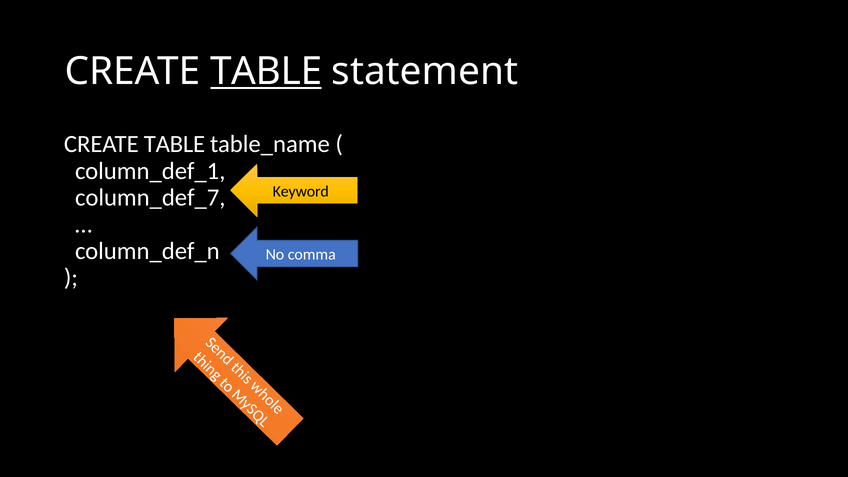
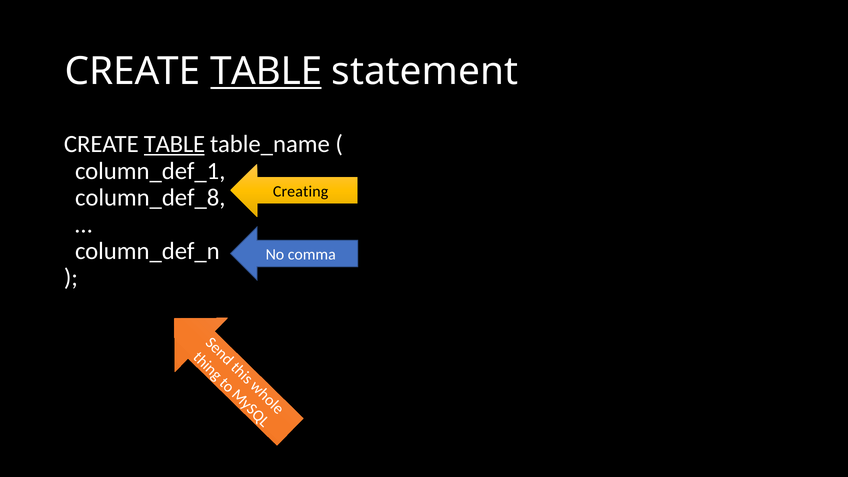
TABLE at (174, 144) underline: none -> present
Keyword: Keyword -> Creating
column_def_7: column_def_7 -> column_def_8
